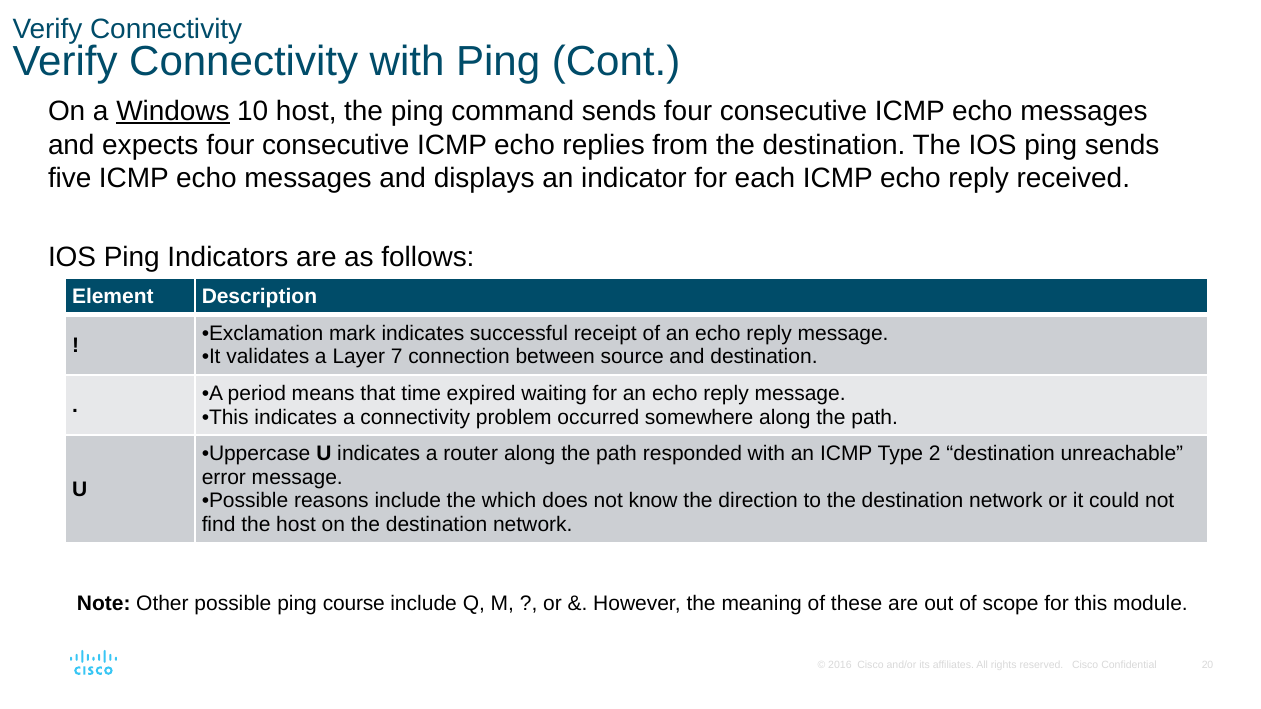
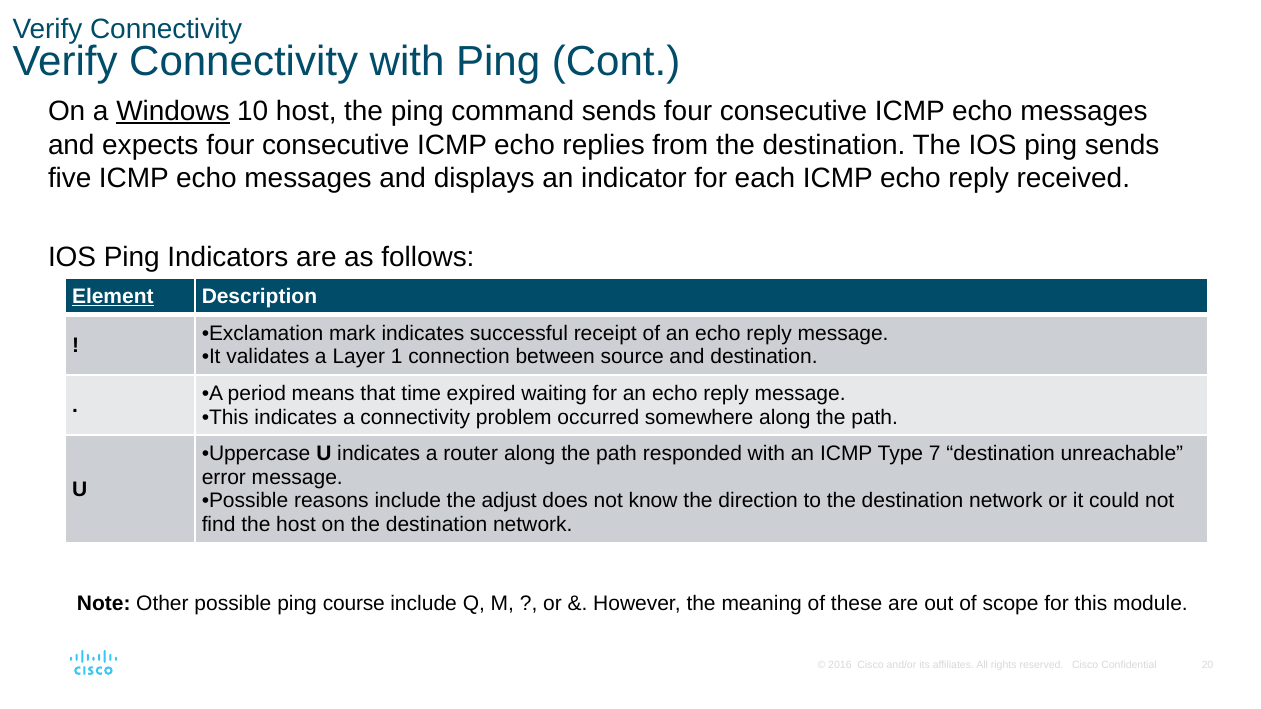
Element underline: none -> present
7: 7 -> 1
2: 2 -> 7
which: which -> adjust
